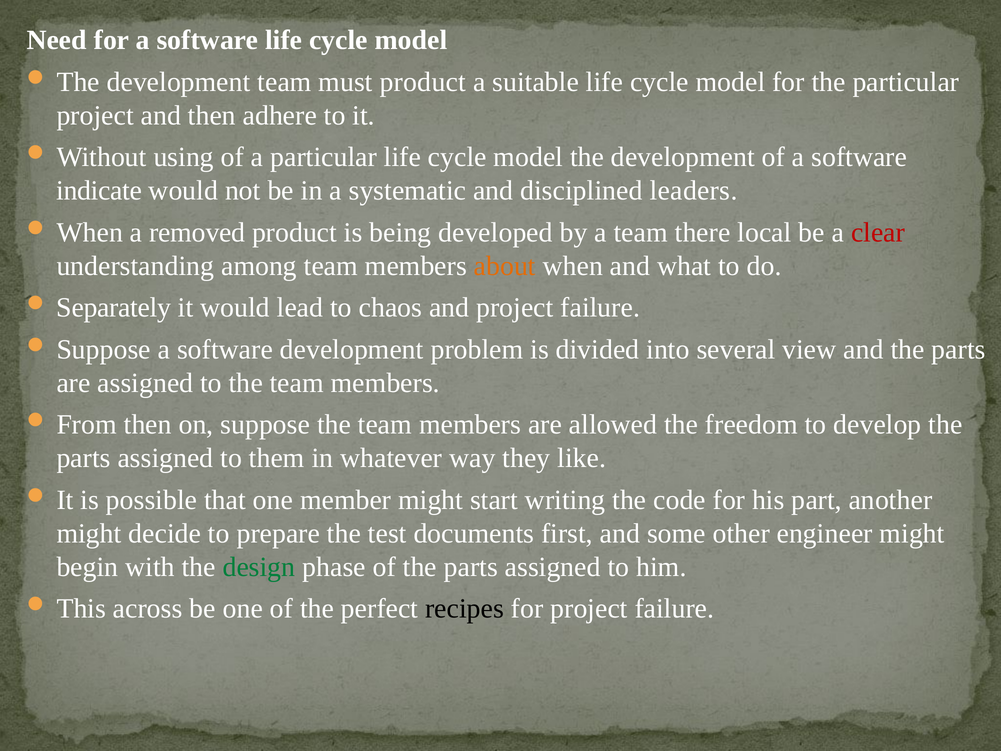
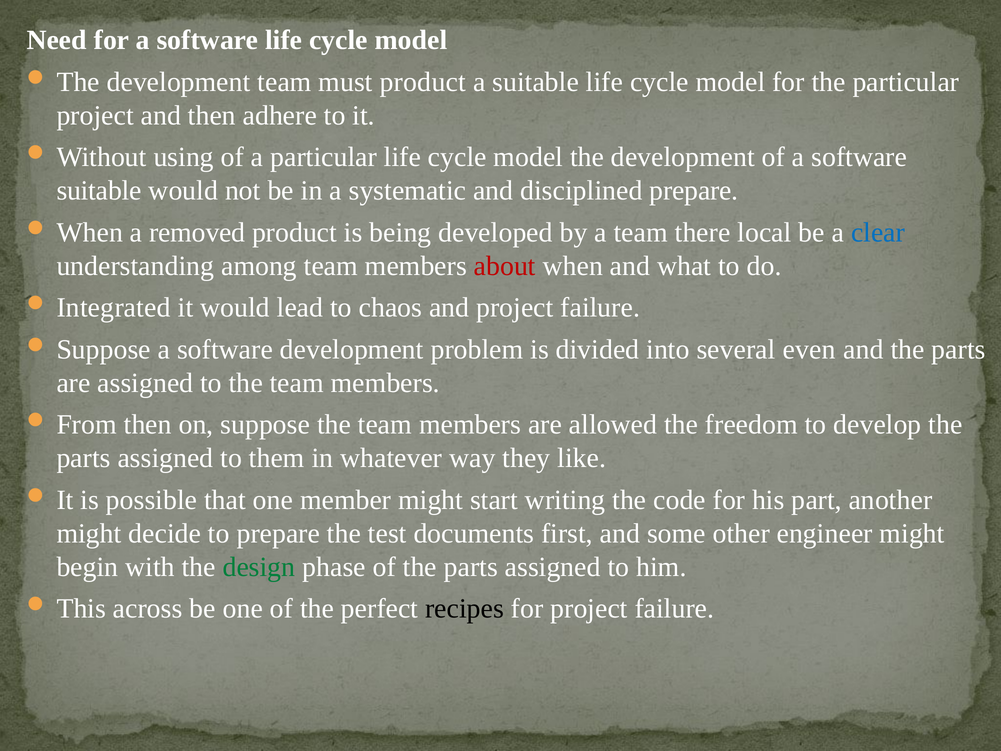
indicate at (99, 191): indicate -> suitable
disciplined leaders: leaders -> prepare
clear colour: red -> blue
about colour: orange -> red
Separately: Separately -> Integrated
view: view -> even
